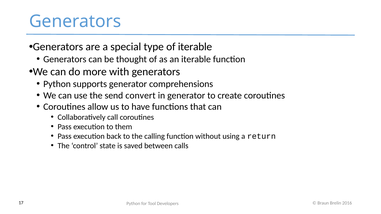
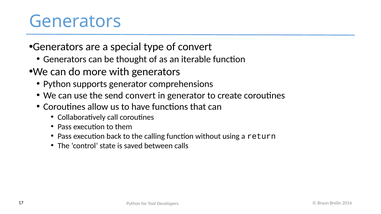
of iterable: iterable -> convert
